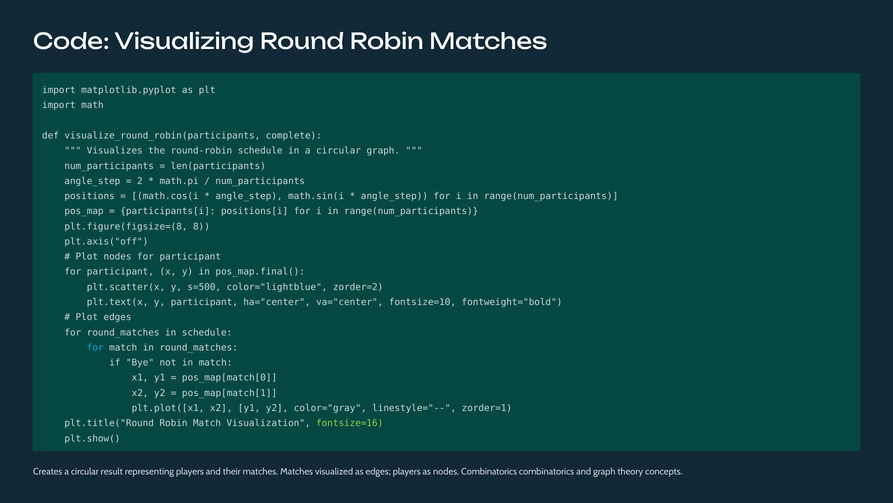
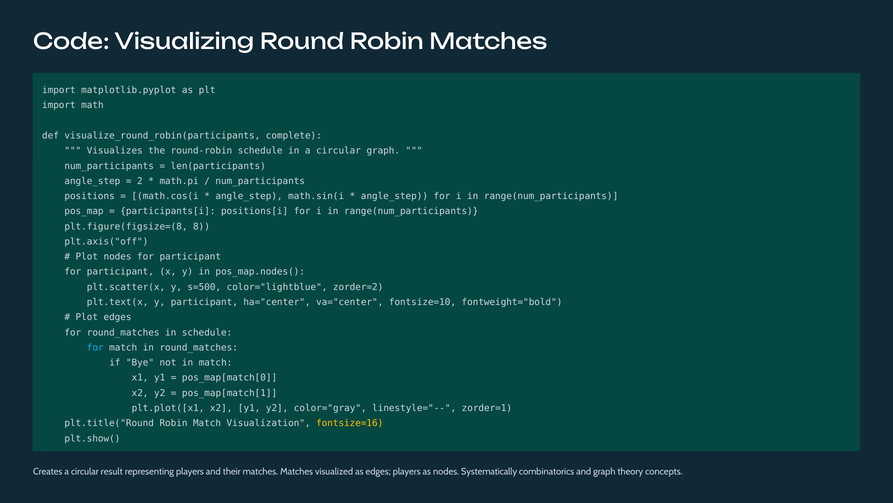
pos_map.final(: pos_map.final( -> pos_map.nodes(
fontsize=16 colour: light green -> yellow
nodes Combinatorics: Combinatorics -> Systematically
